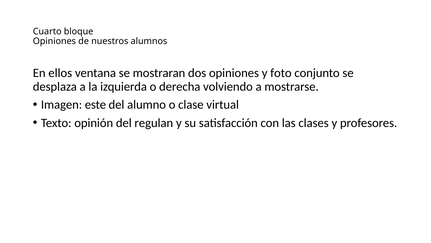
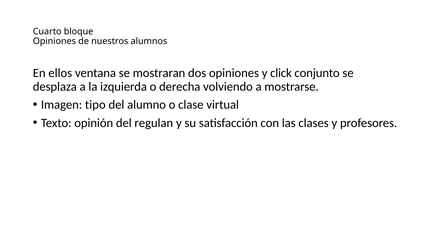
foto: foto -> click
este: este -> tipo
